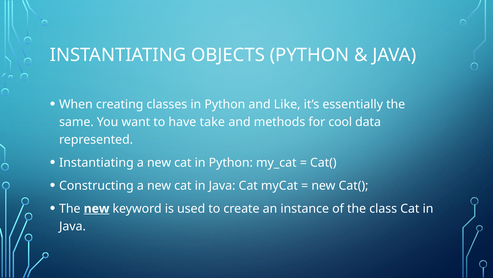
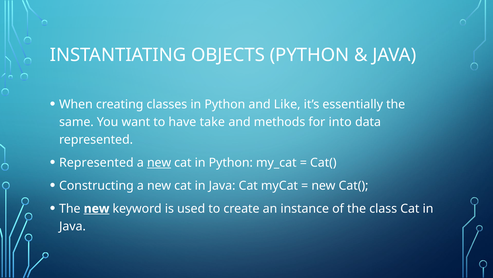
cool: cool -> into
Instantiating at (96, 162): Instantiating -> Represented
new at (159, 162) underline: none -> present
